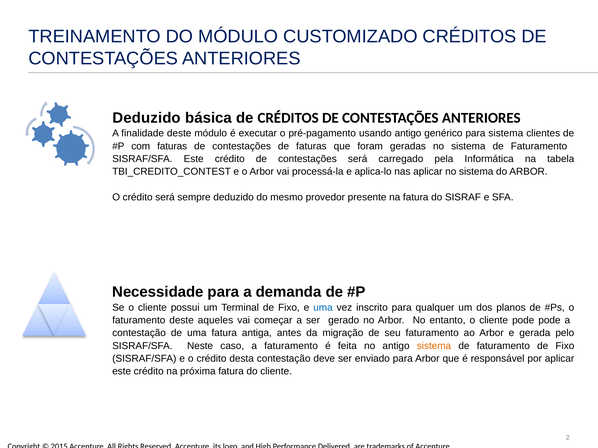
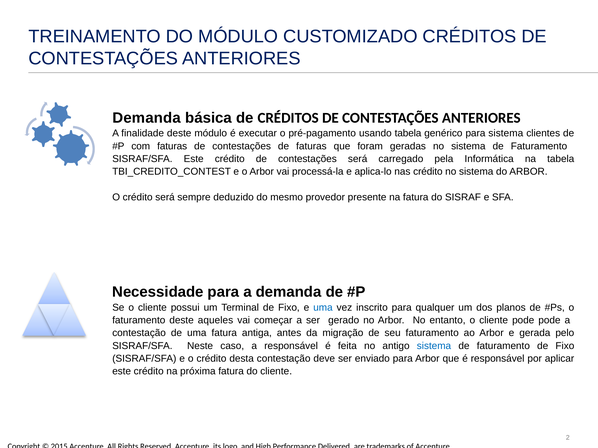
Deduzido at (147, 118): Deduzido -> Demanda
usando antigo: antigo -> tabela
nas aplicar: aplicar -> crédito
a faturamento: faturamento -> responsável
sistema at (434, 346) colour: orange -> blue
